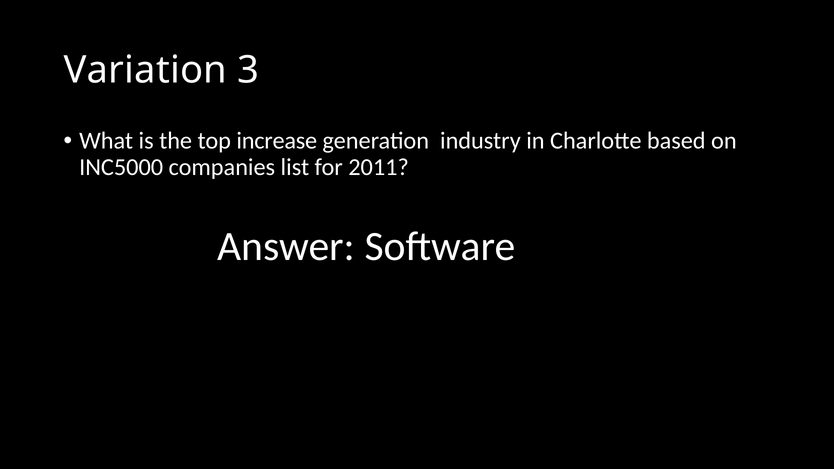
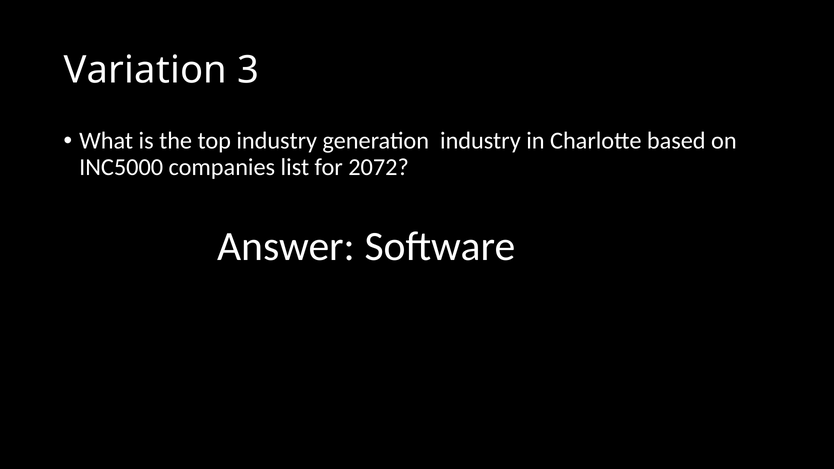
top increase: increase -> industry
2011: 2011 -> 2072
